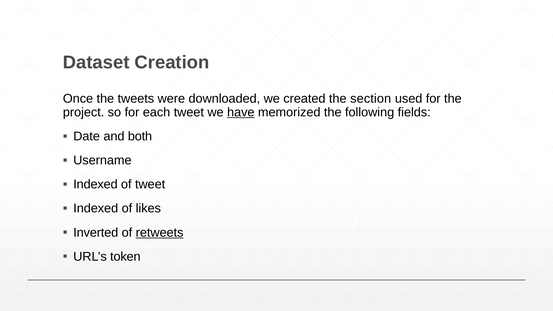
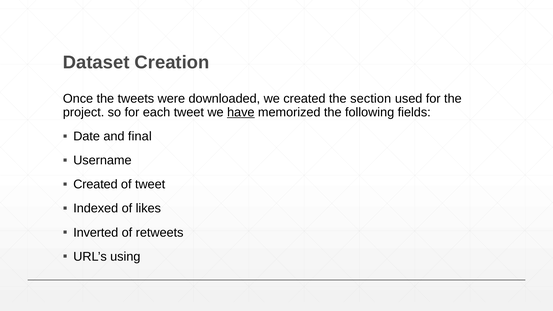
both: both -> final
Indexed at (95, 184): Indexed -> Created
retweets underline: present -> none
token: token -> using
